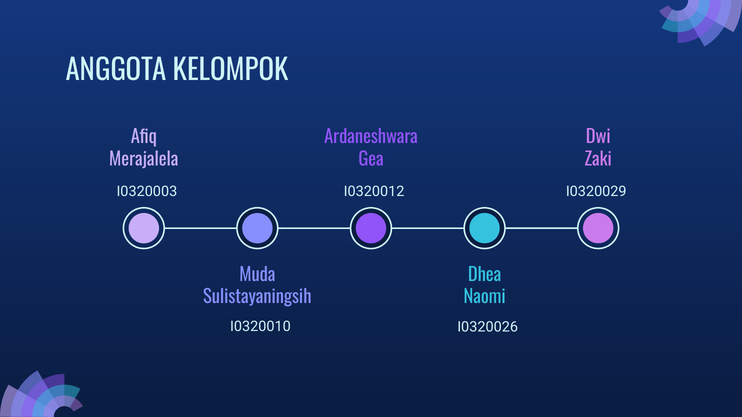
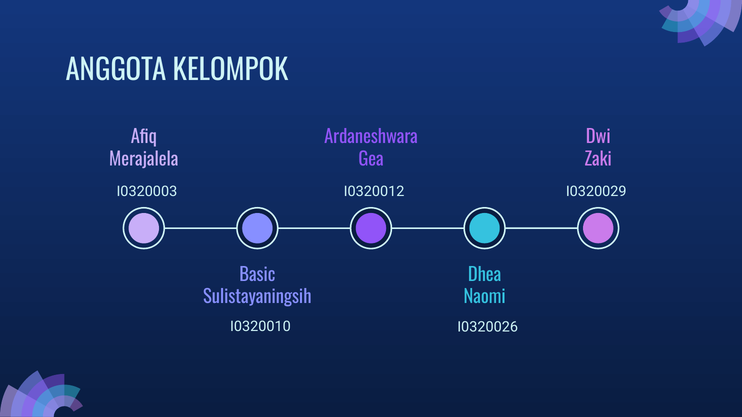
Muda: Muda -> Basic
